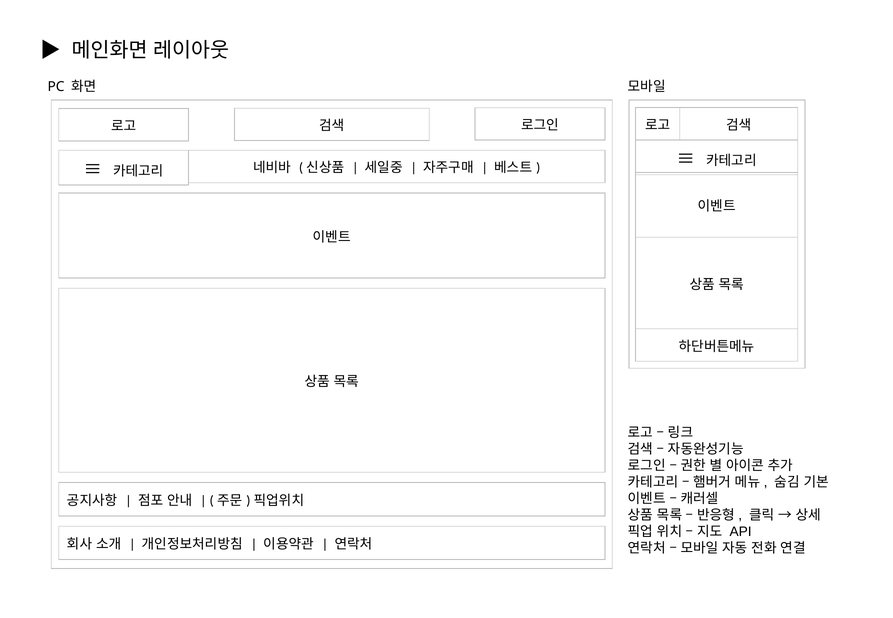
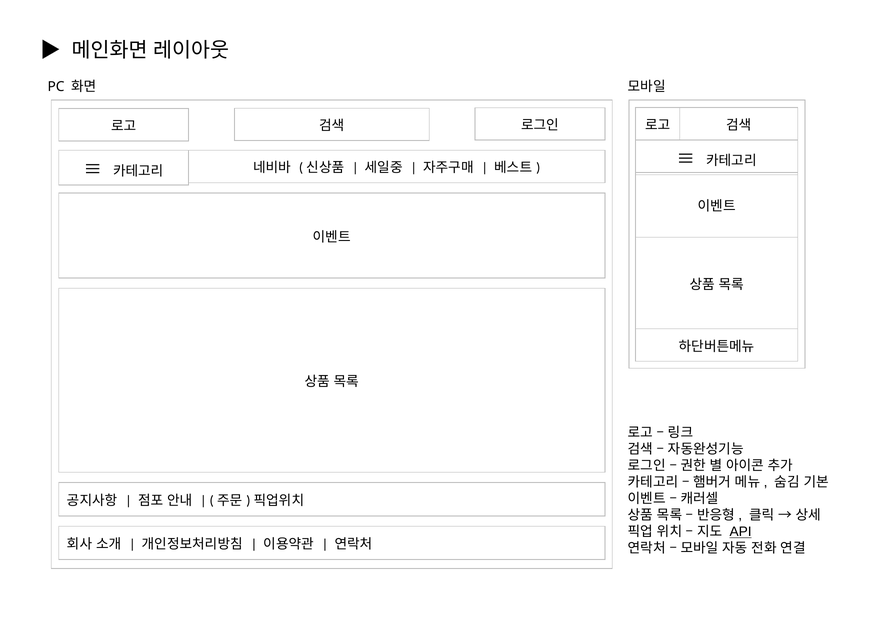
API underline: none -> present
